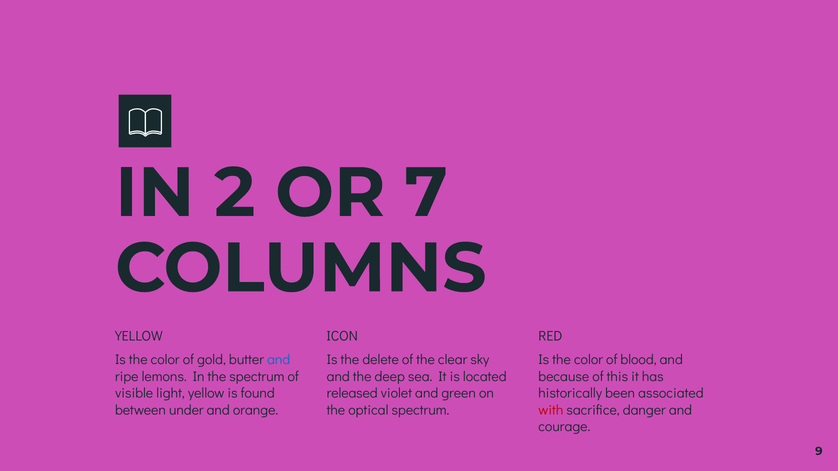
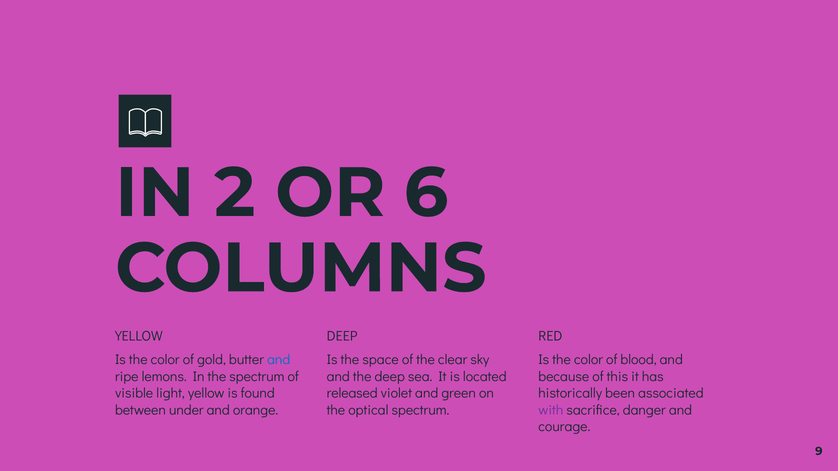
7: 7 -> 6
ICON at (342, 336): ICON -> DEEP
delete: delete -> space
with colour: red -> purple
